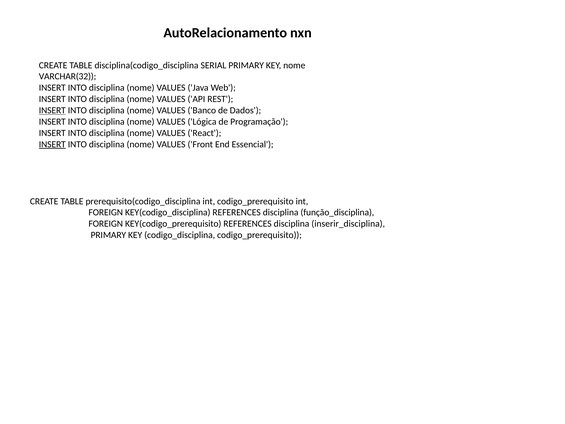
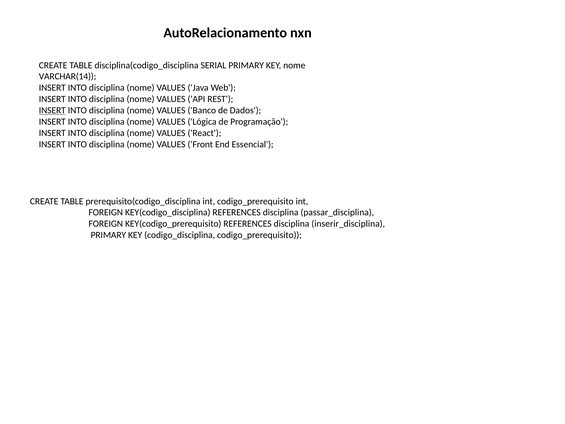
VARCHAR(32: VARCHAR(32 -> VARCHAR(14
INSERT at (52, 144) underline: present -> none
função_disciplina: função_disciplina -> passar_disciplina
